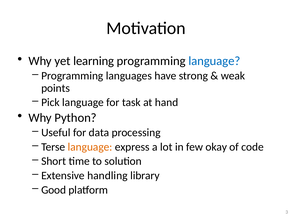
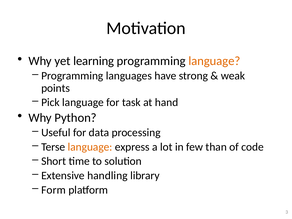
language at (214, 61) colour: blue -> orange
okay: okay -> than
Good: Good -> Form
